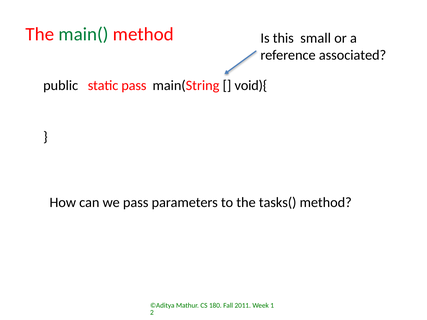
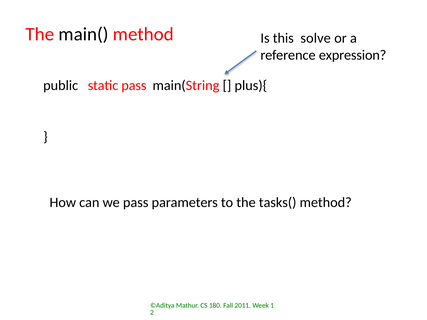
main( colour: green -> black
small: small -> solve
associated: associated -> expression
void){: void){ -> plus){
